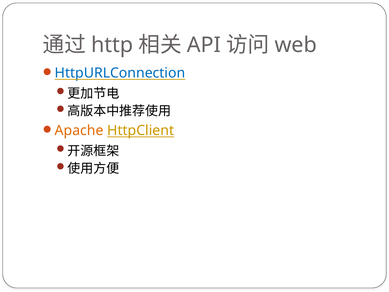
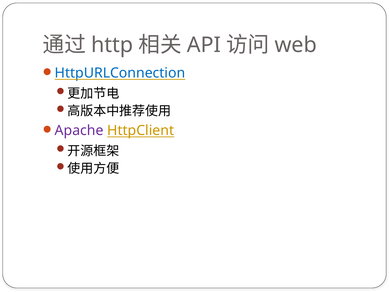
Apache colour: orange -> purple
